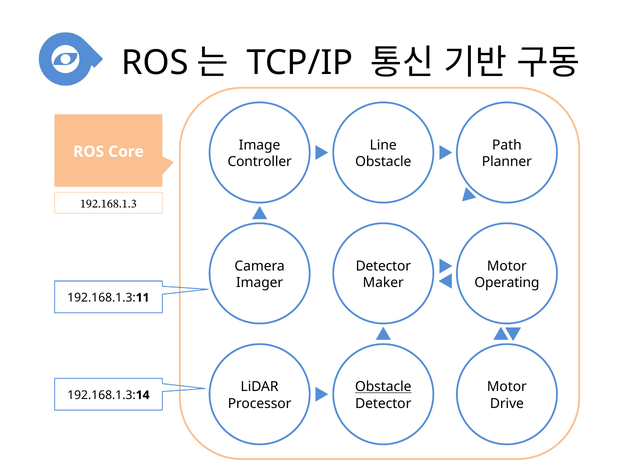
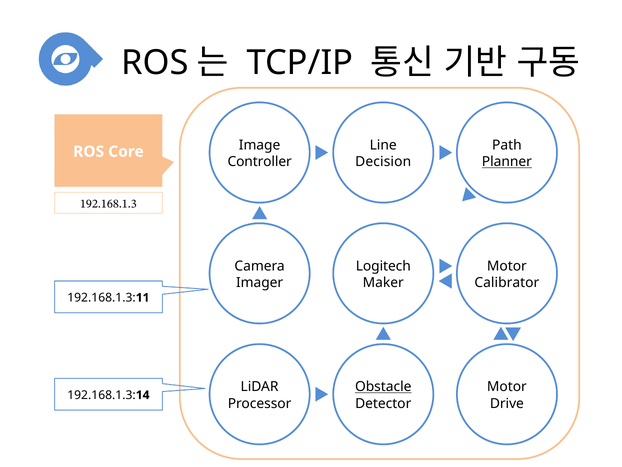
Obstacle at (383, 162): Obstacle -> Decision
Planner underline: none -> present
Detector at (383, 266): Detector -> Logitech
Operating: Operating -> Calibrator
